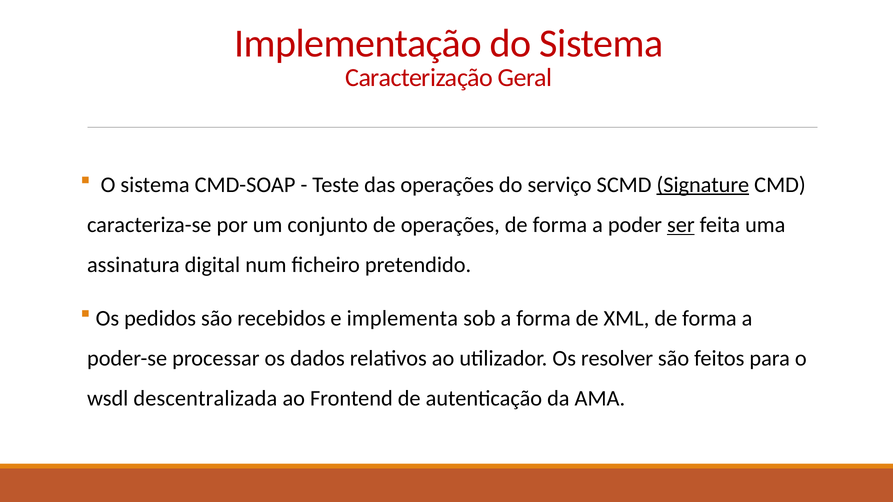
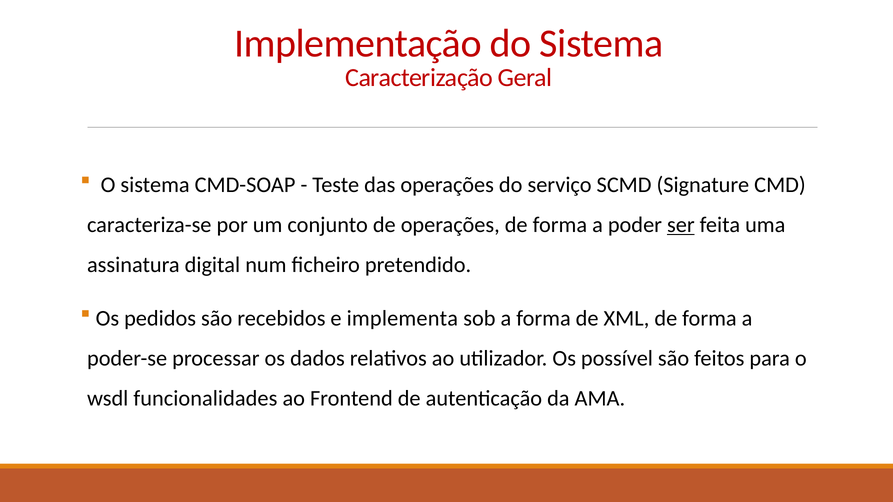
Signature underline: present -> none
resolver: resolver -> possível
descentralizada: descentralizada -> funcionalidades
